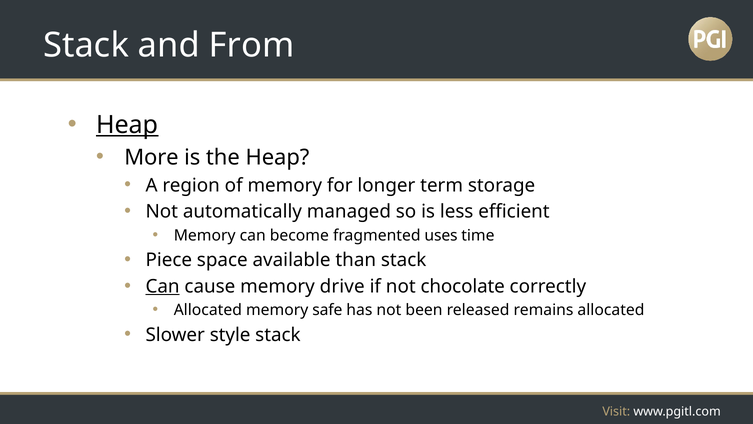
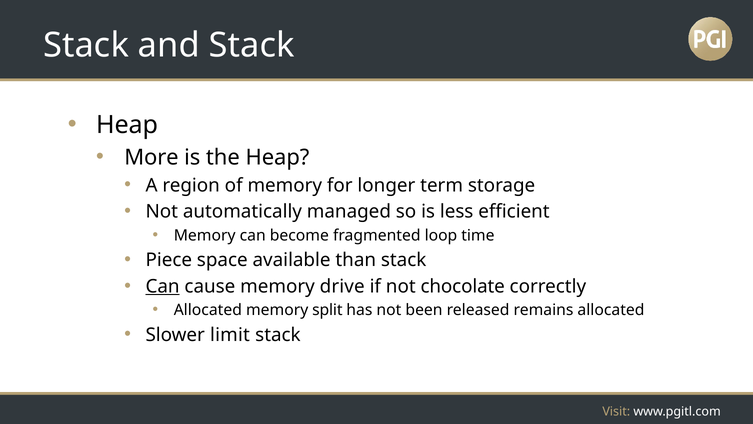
and From: From -> Stack
Heap at (127, 125) underline: present -> none
uses: uses -> loop
safe: safe -> split
style: style -> limit
